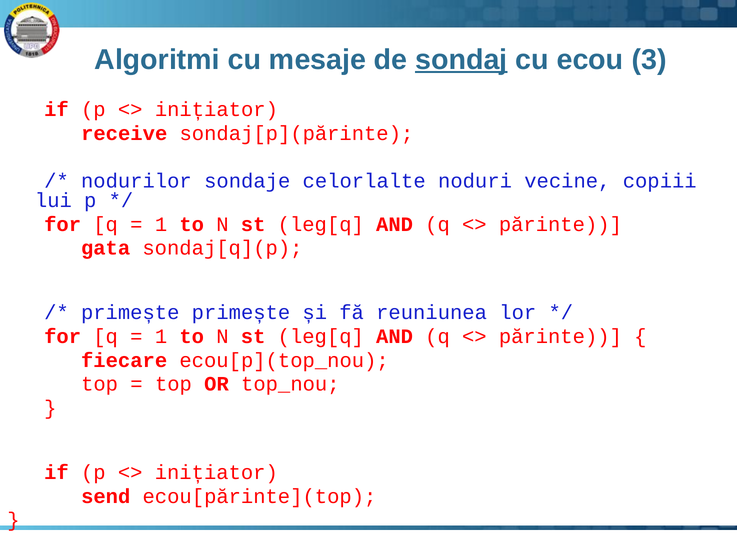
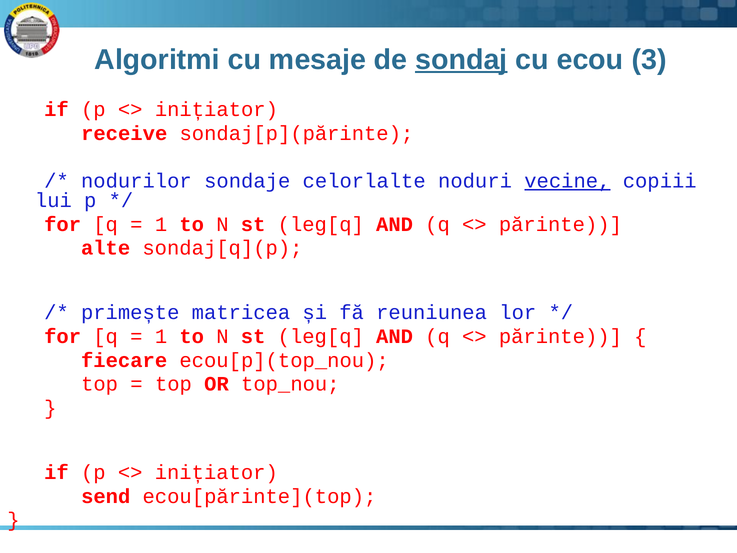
vecine underline: none -> present
gata: gata -> alte
primește primește: primește -> matricea
